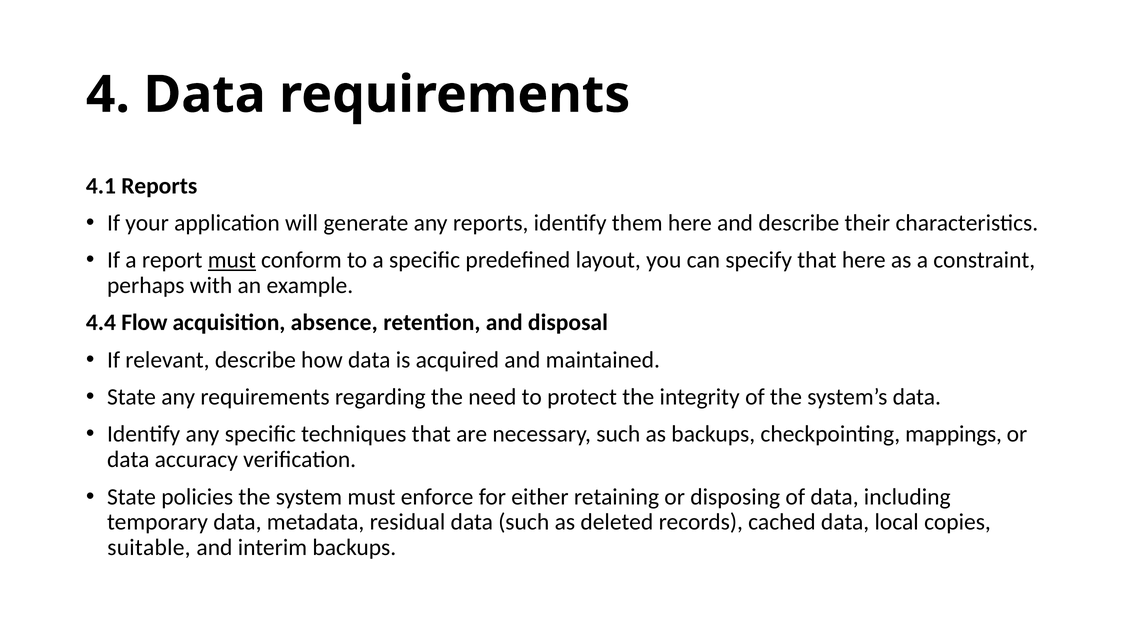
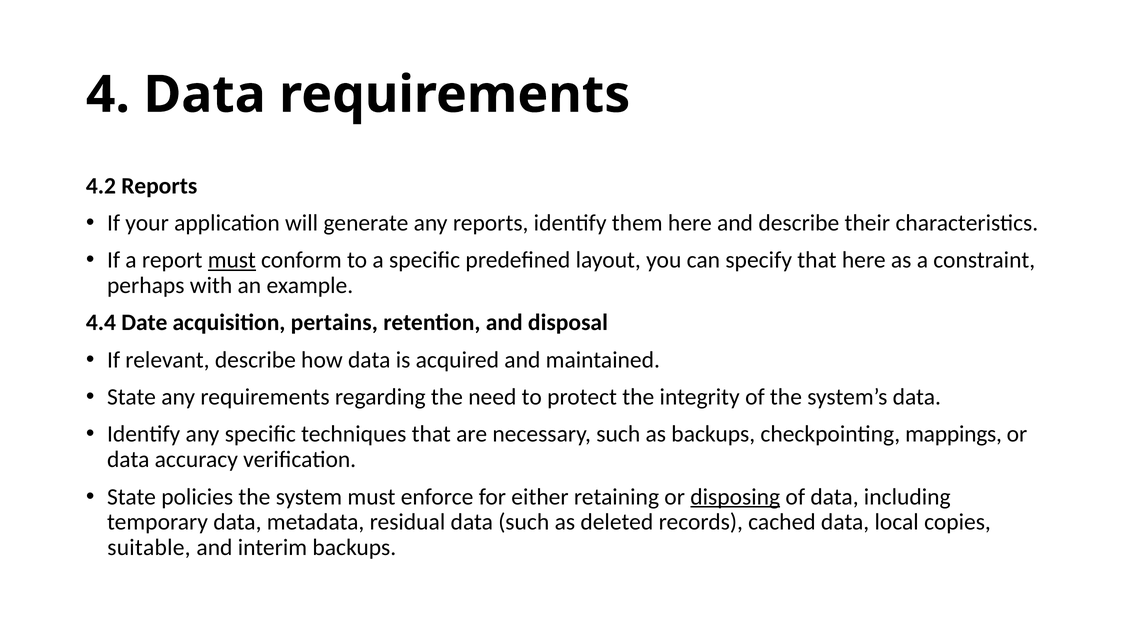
4.1: 4.1 -> 4.2
Flow: Flow -> Date
absence: absence -> pertains
disposing underline: none -> present
